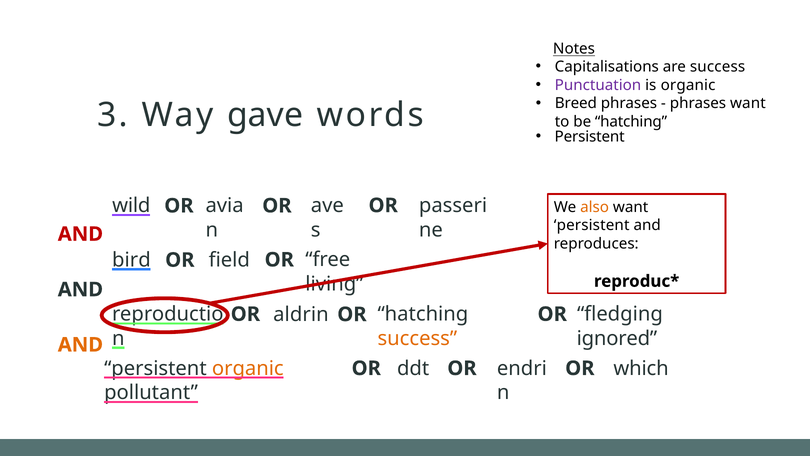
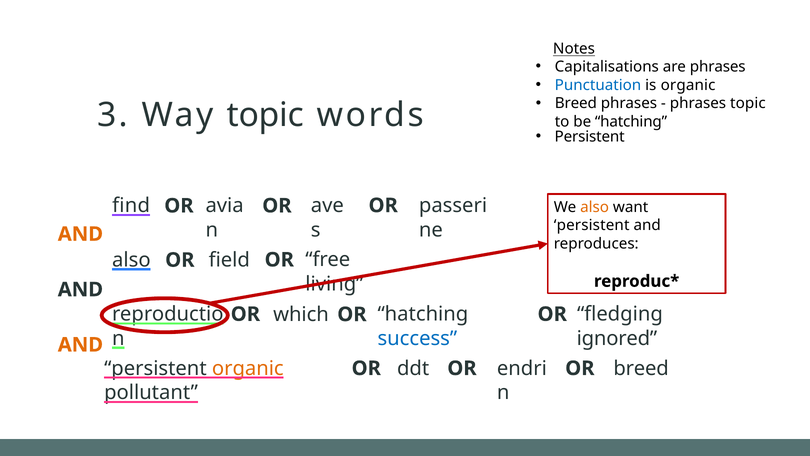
are success: success -> phrases
Punctuation colour: purple -> blue
phrases want: want -> topic
Way gave: gave -> topic
wild: wild -> find
AND at (80, 234) colour: red -> orange
bird at (131, 260): bird -> also
aldrin: aldrin -> which
success at (417, 338) colour: orange -> blue
which at (641, 368): which -> breed
